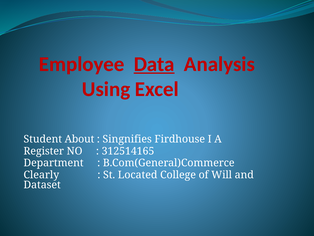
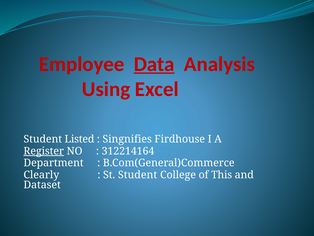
About: About -> Listed
Register underline: none -> present
312514165: 312514165 -> 312214164
St Located: Located -> Student
Will: Will -> This
